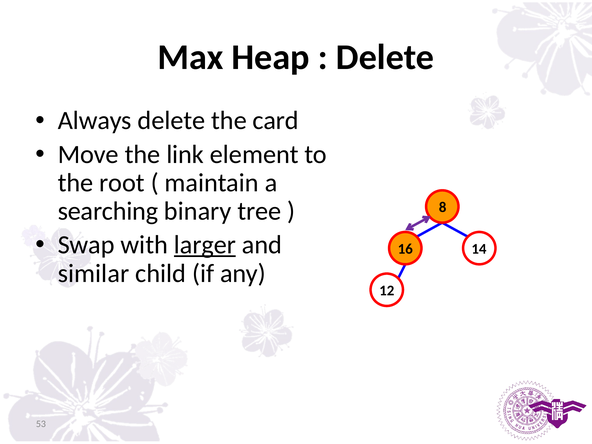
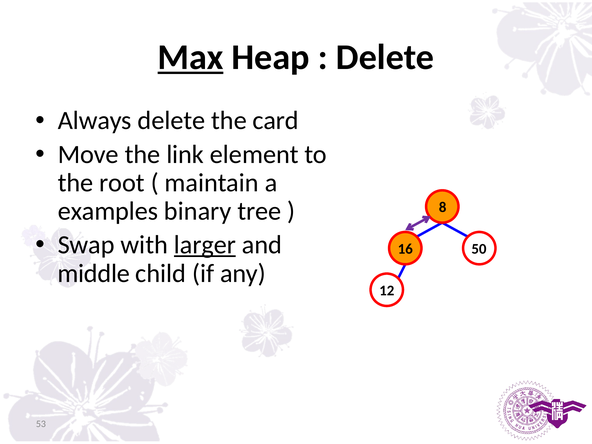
Max underline: none -> present
searching: searching -> examples
14: 14 -> 50
similar: similar -> middle
